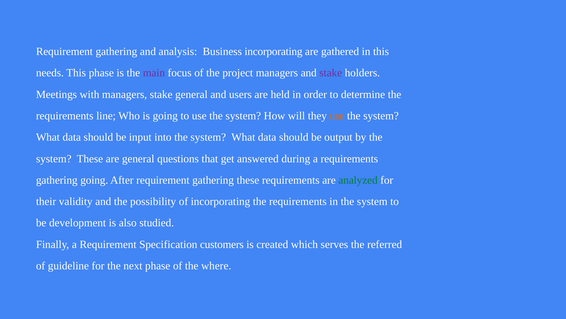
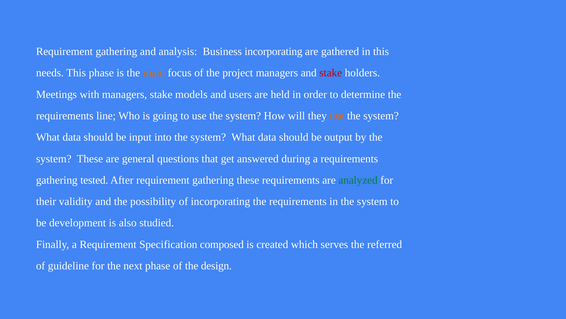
main colour: purple -> orange
stake at (331, 73) colour: purple -> red
stake general: general -> models
gathering going: going -> tested
customers: customers -> composed
where: where -> design
